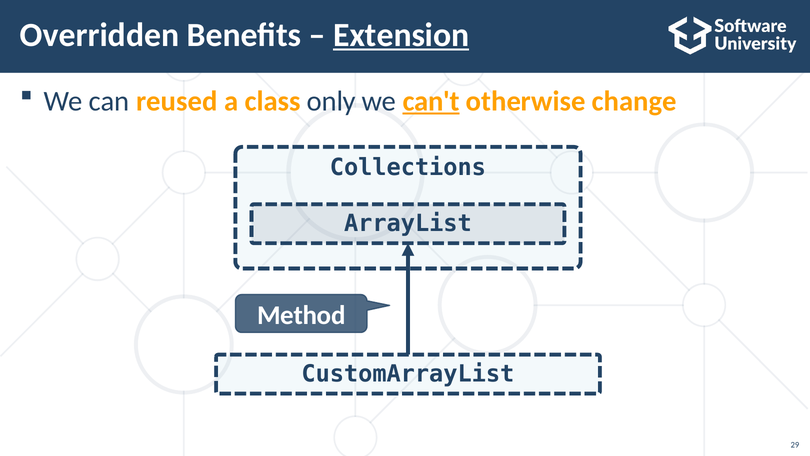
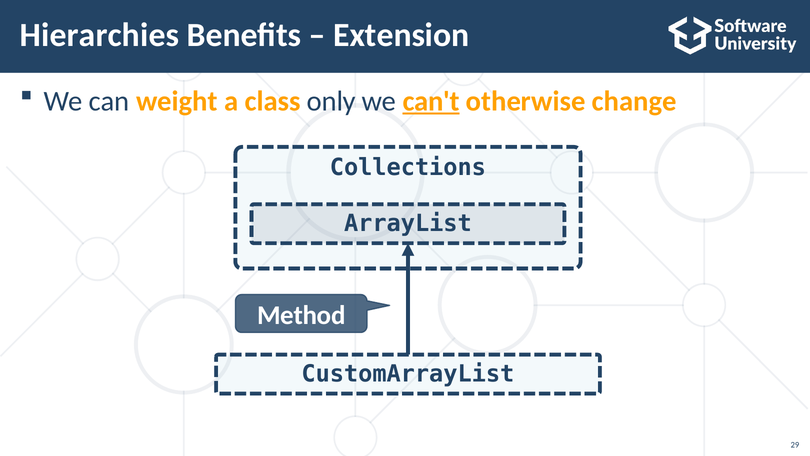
Overridden: Overridden -> Hierarchies
Extension underline: present -> none
reused: reused -> weight
